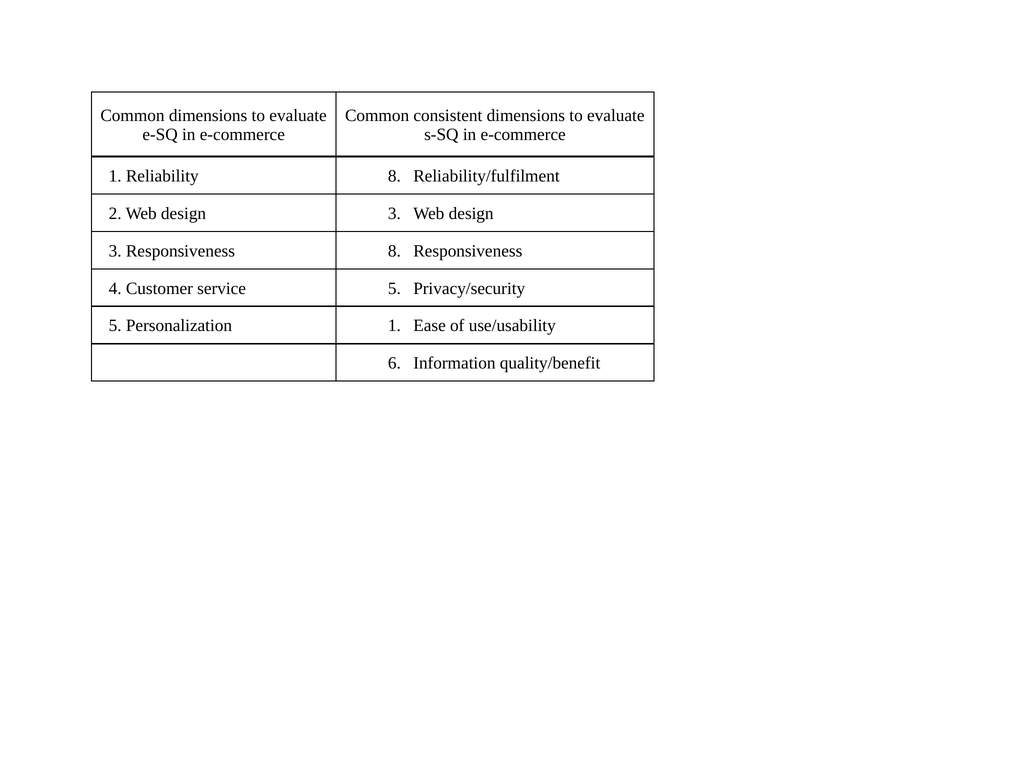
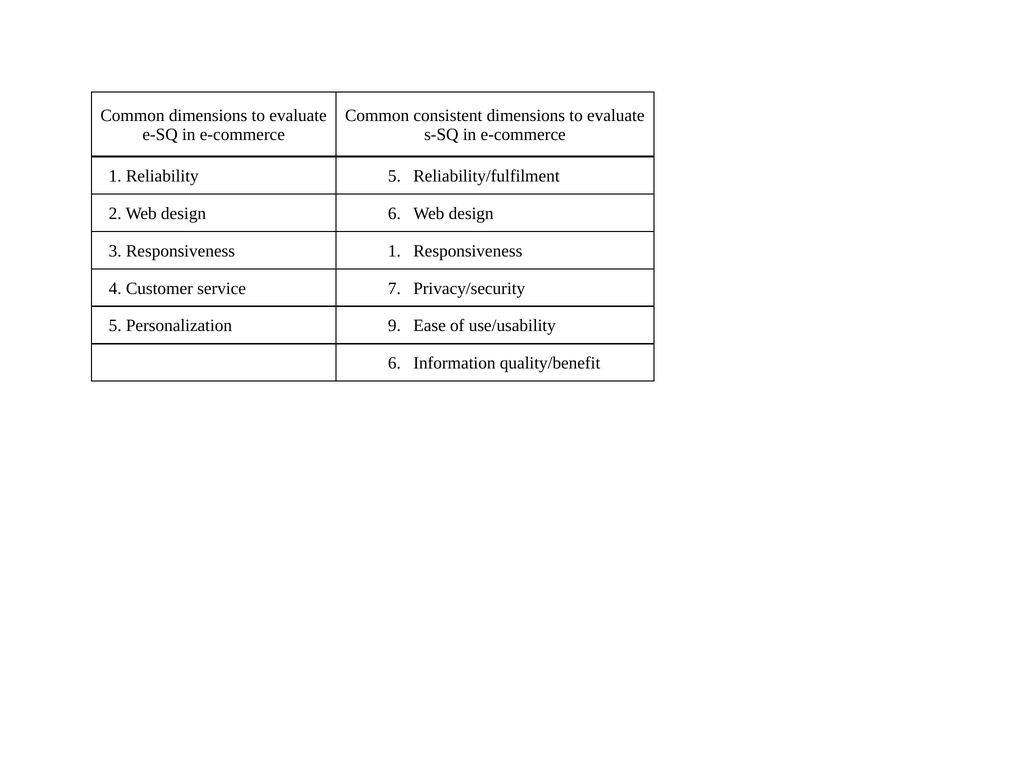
Reliability 8: 8 -> 5
2 Web design 3: 3 -> 6
Responsiveness 8: 8 -> 1
service 5: 5 -> 7
Personalization 1: 1 -> 9
